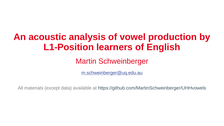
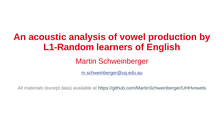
L1-Position: L1-Position -> L1-Random
